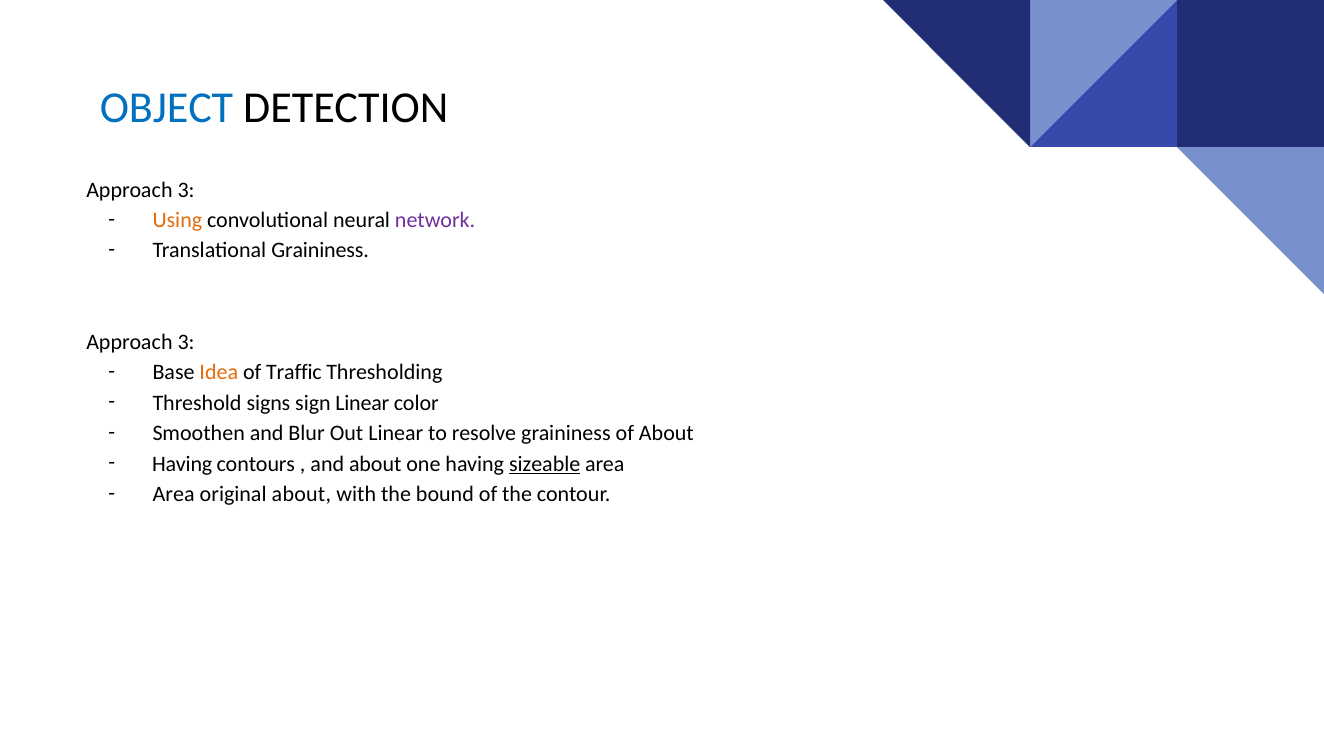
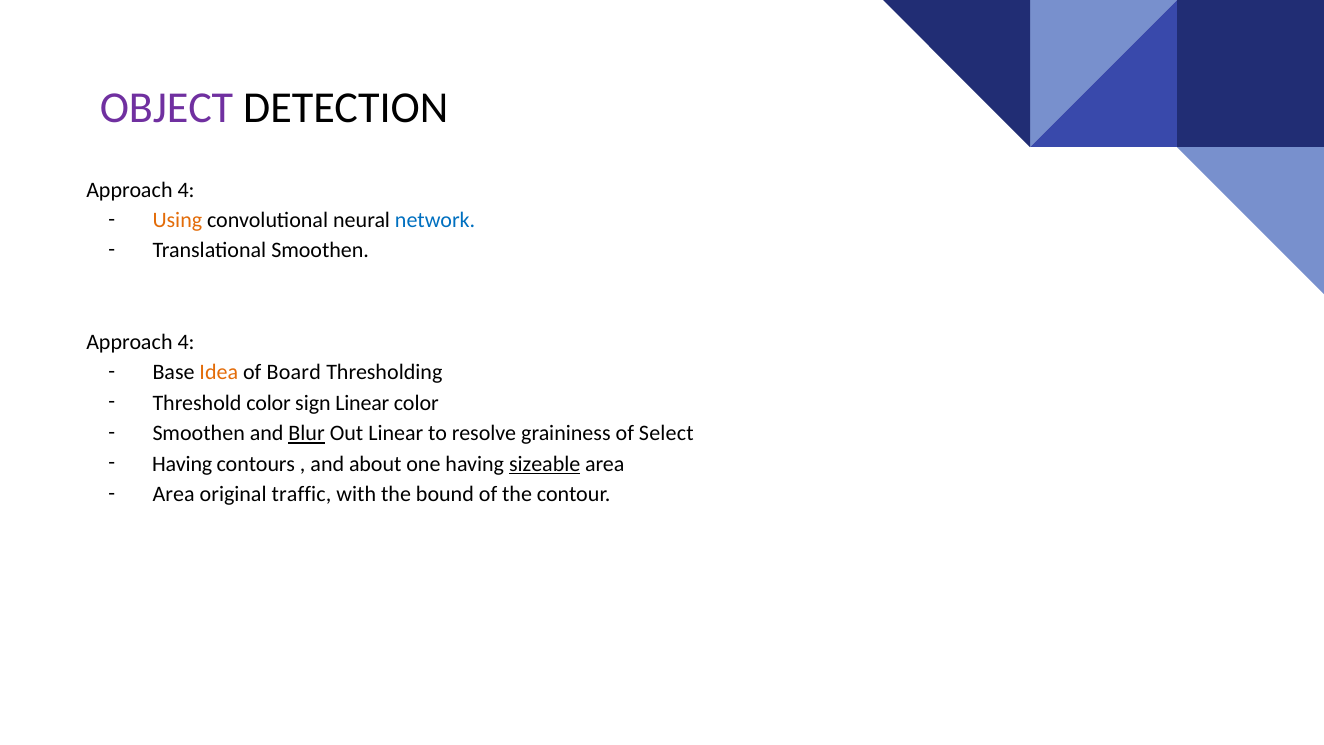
OBJECT colour: blue -> purple
3 at (186, 190): 3 -> 4
network colour: purple -> blue
Translational Graininess: Graininess -> Smoothen
3 at (186, 342): 3 -> 4
Traffic: Traffic -> Board
Threshold signs: signs -> color
Blur underline: none -> present
of About: About -> Select
original about: about -> traffic
